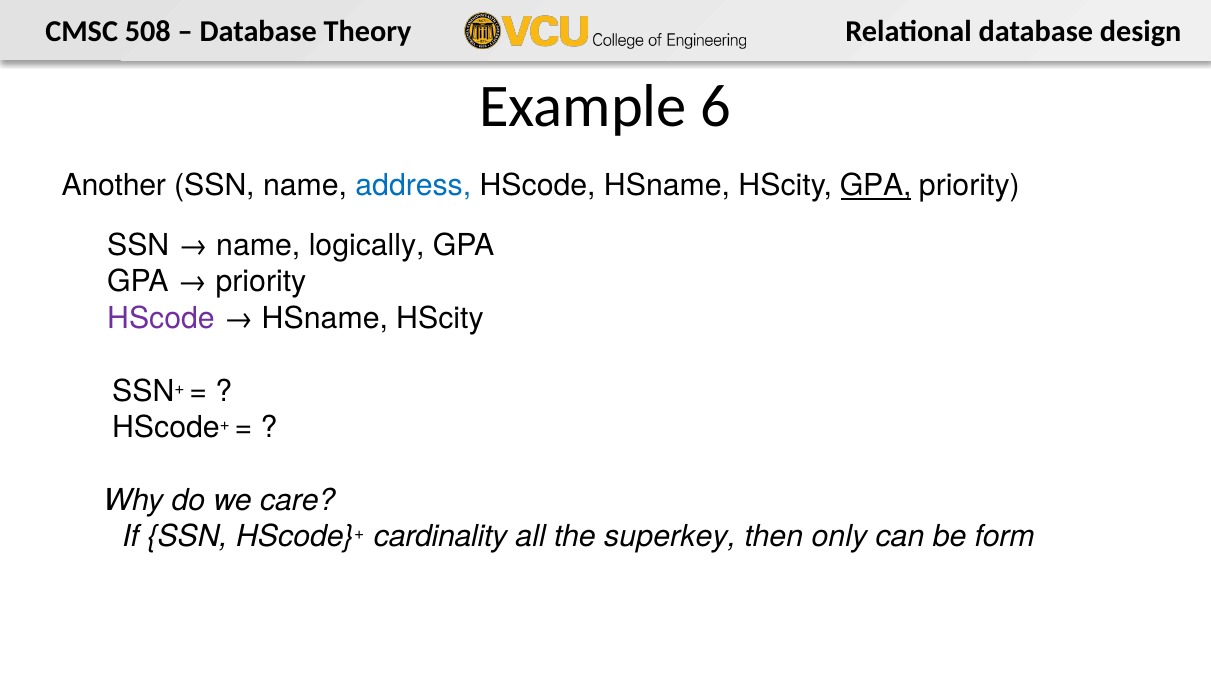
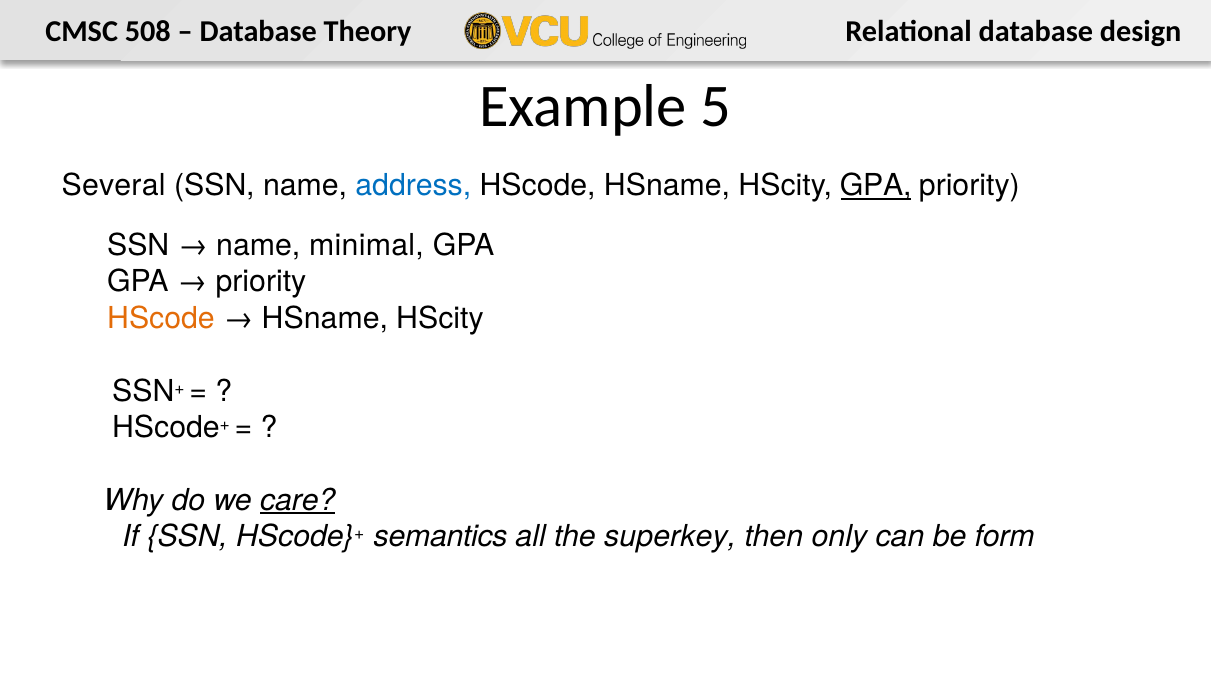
6: 6 -> 5
Another: Another -> Several
logically: logically -> minimal
HScode at (161, 318) colour: purple -> orange
care underline: none -> present
cardinality: cardinality -> semantics
